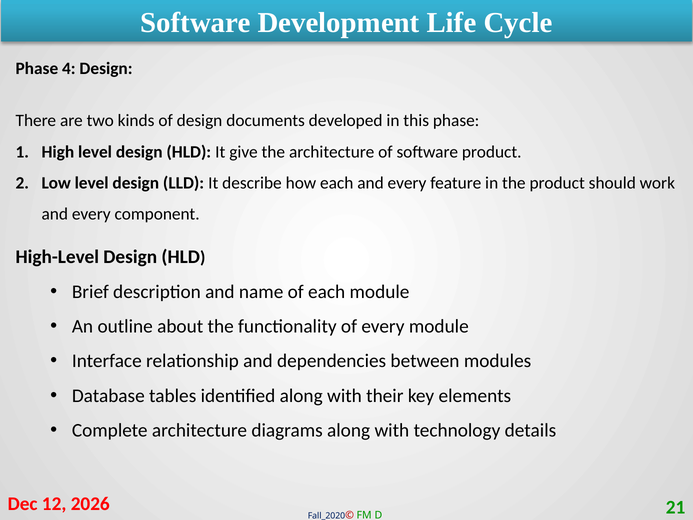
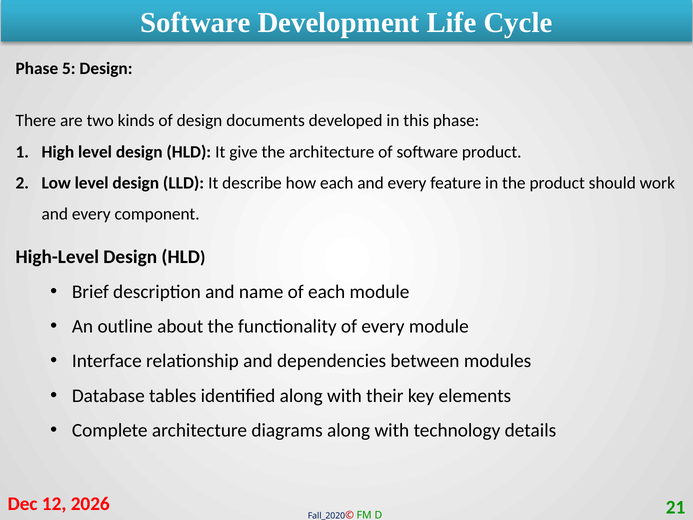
4: 4 -> 5
